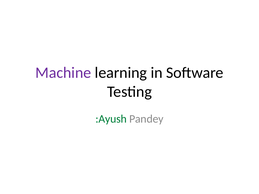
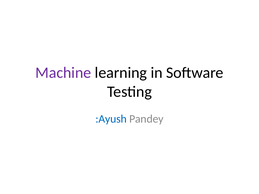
:Ayush colour: green -> blue
